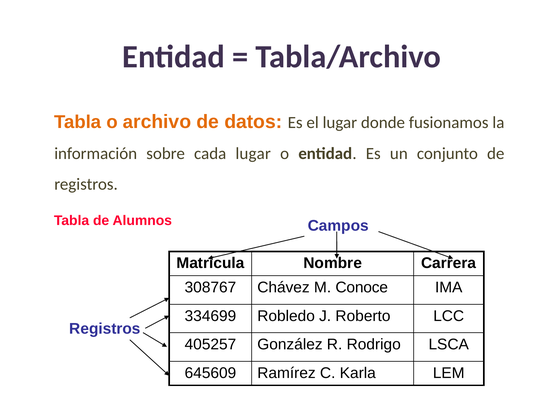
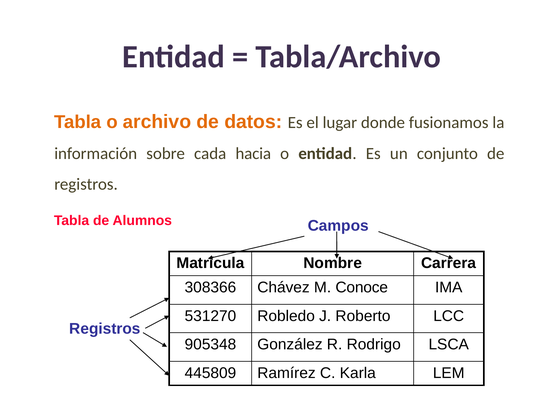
cada lugar: lugar -> hacia
308767: 308767 -> 308366
334699: 334699 -> 531270
405257: 405257 -> 905348
645609: 645609 -> 445809
